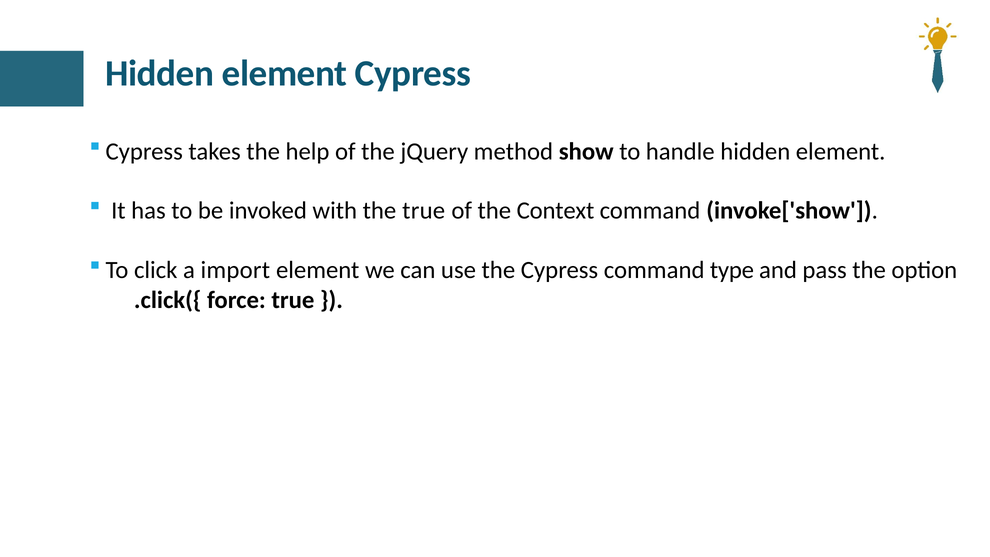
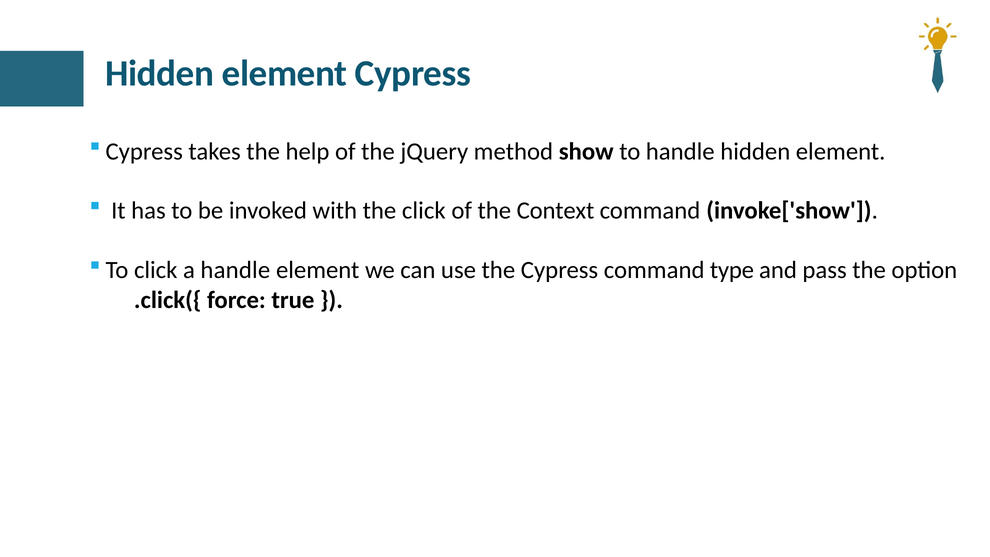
the true: true -> click
a import: import -> handle
